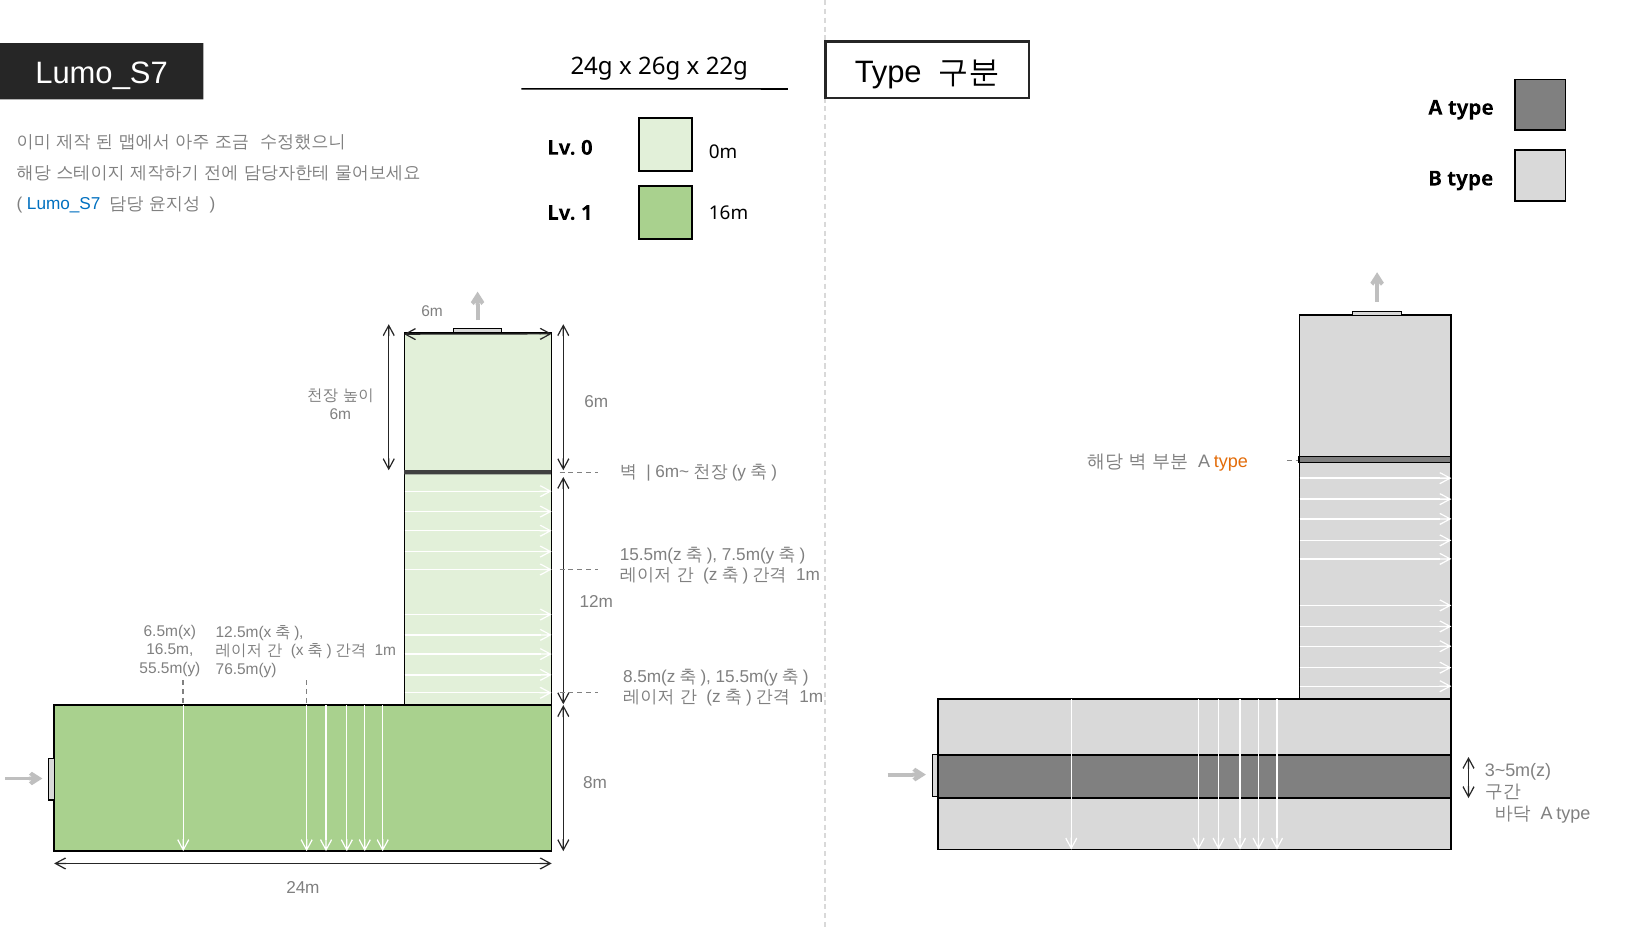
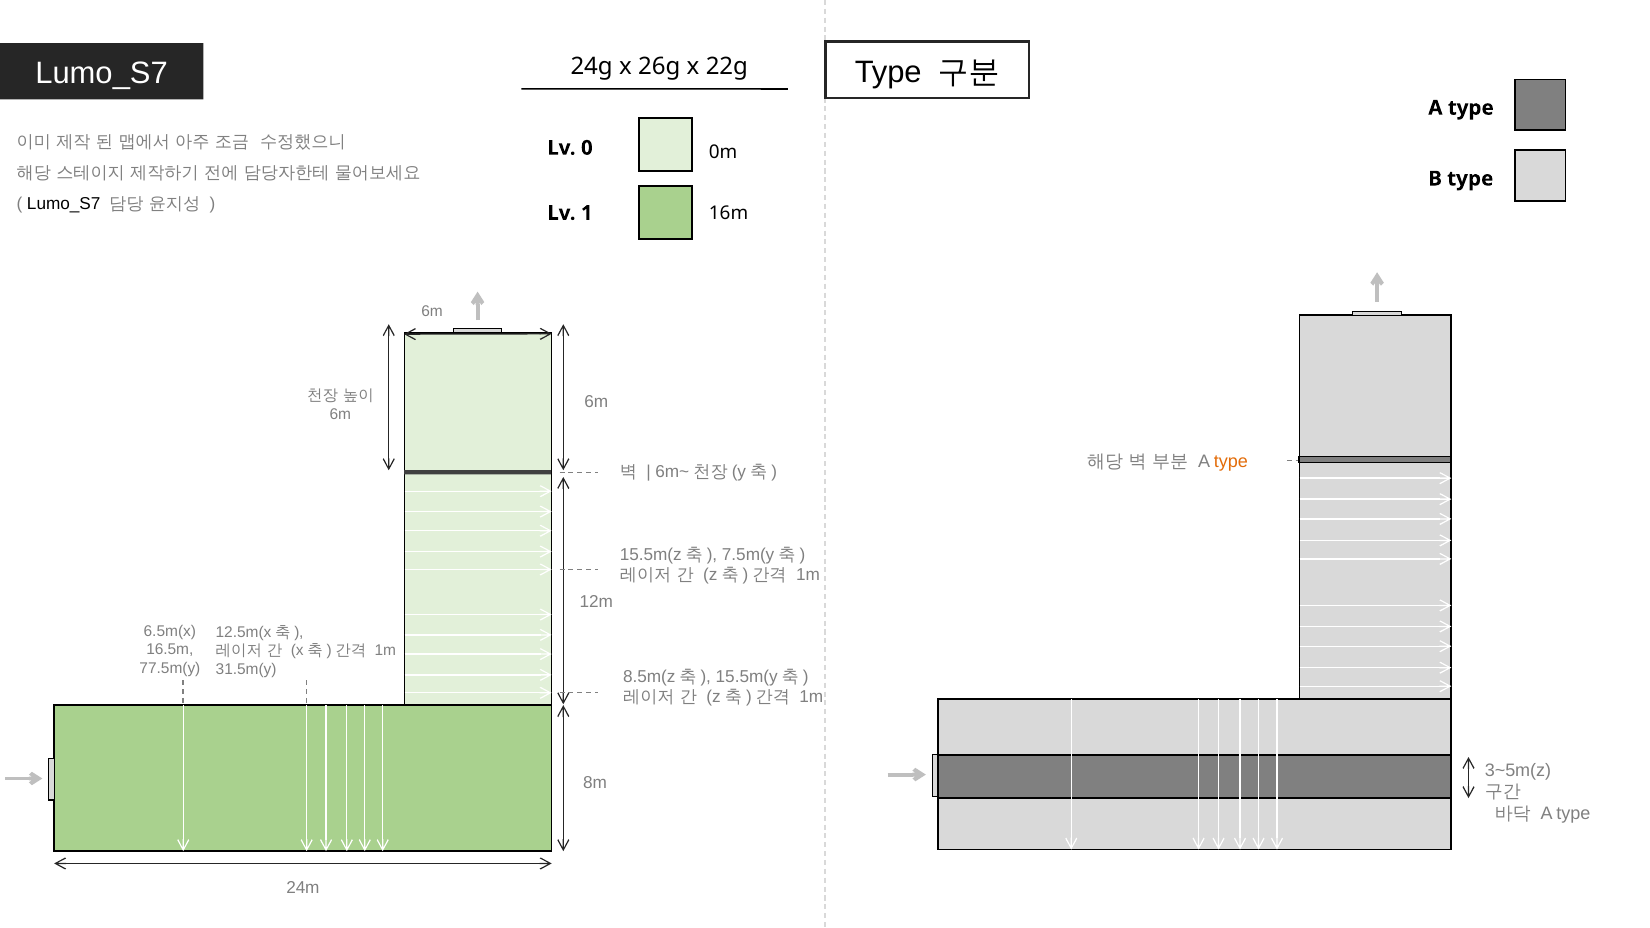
Lumo_S7 at (64, 204) colour: blue -> black
55.5m(y: 55.5m(y -> 77.5m(y
76.5m(y: 76.5m(y -> 31.5m(y
